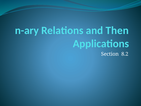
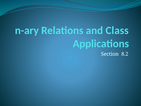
Then: Then -> Class
